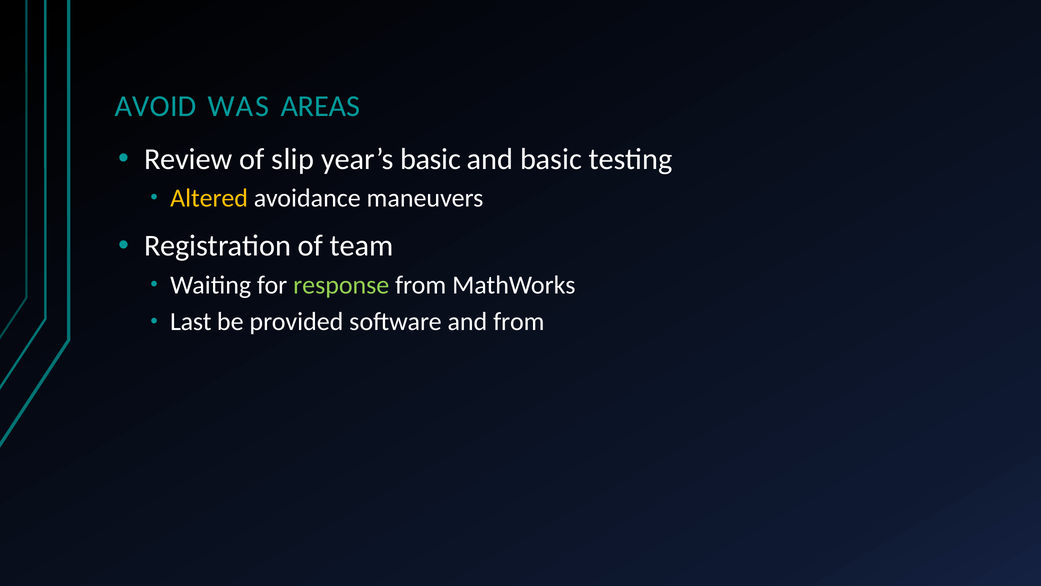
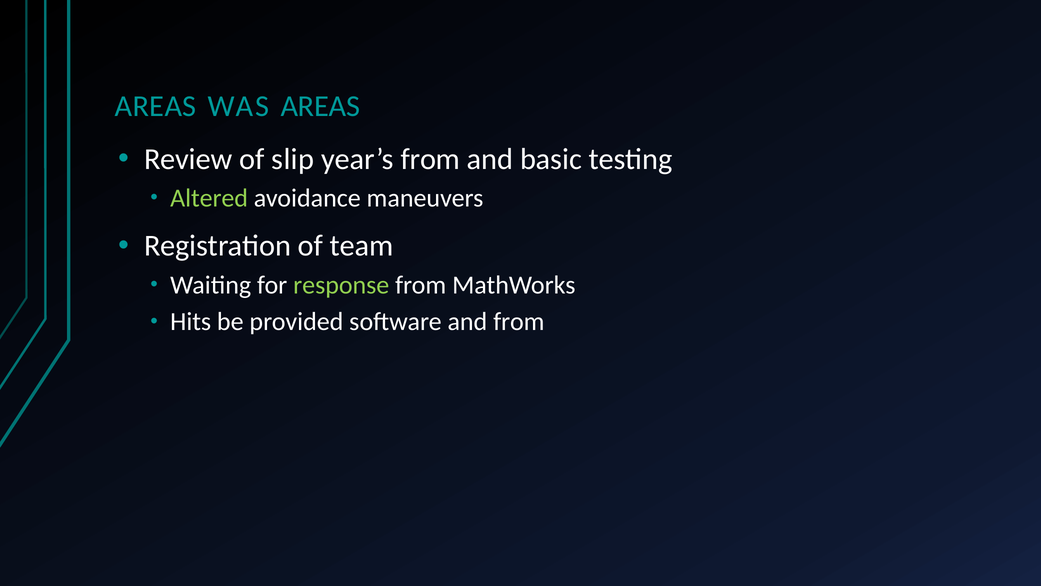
AVOID at (156, 106): AVOID -> AREAS
year’s basic: basic -> from
Altered colour: yellow -> light green
Last: Last -> Hits
